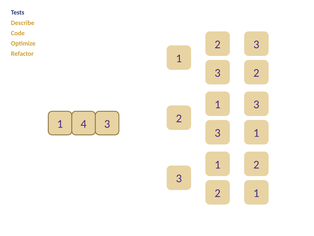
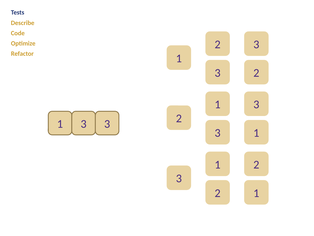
4 at (84, 124): 4 -> 3
